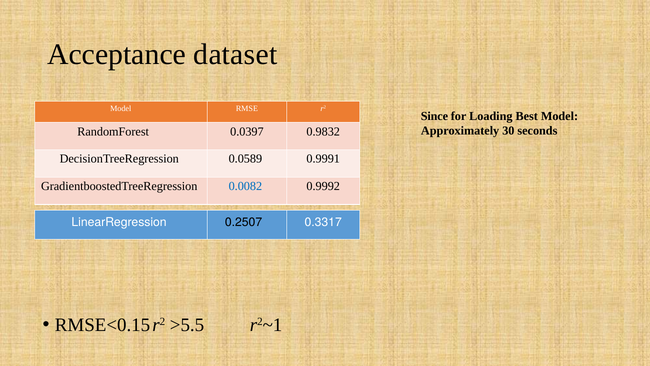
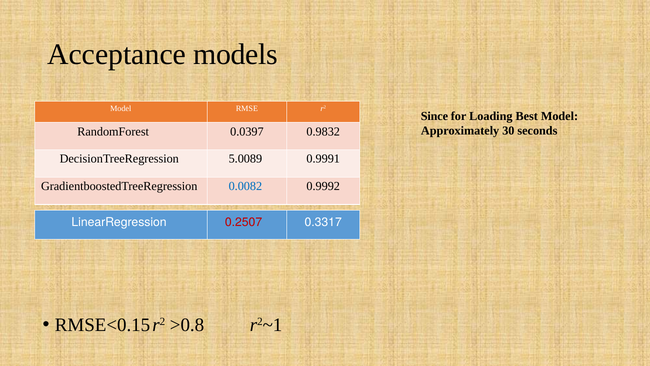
dataset: dataset -> models
0.0589: 0.0589 -> 5.0089
0.2507 colour: black -> red
>5.5: >5.5 -> >0.8
